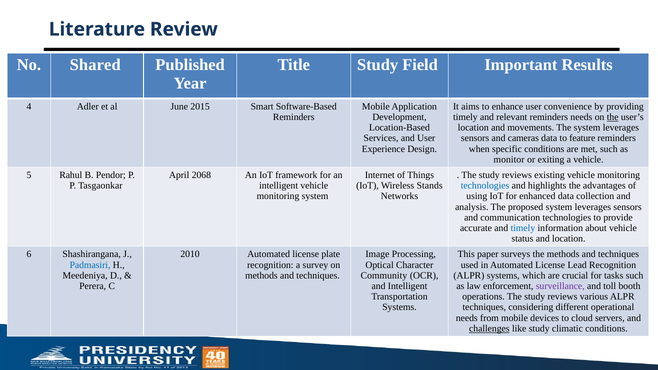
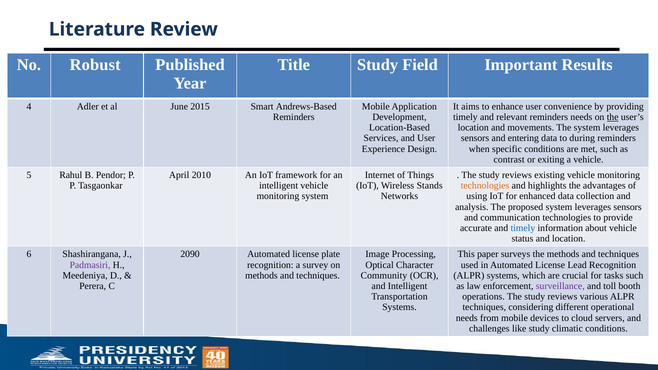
Shared: Shared -> Robust
Software-Based: Software-Based -> Andrews-Based
cameras: cameras -> entering
feature: feature -> during
monitor: monitor -> contrast
2068: 2068 -> 2010
technologies at (485, 186) colour: blue -> orange
2010: 2010 -> 2090
Padmasiri colour: blue -> purple
challenges underline: present -> none
